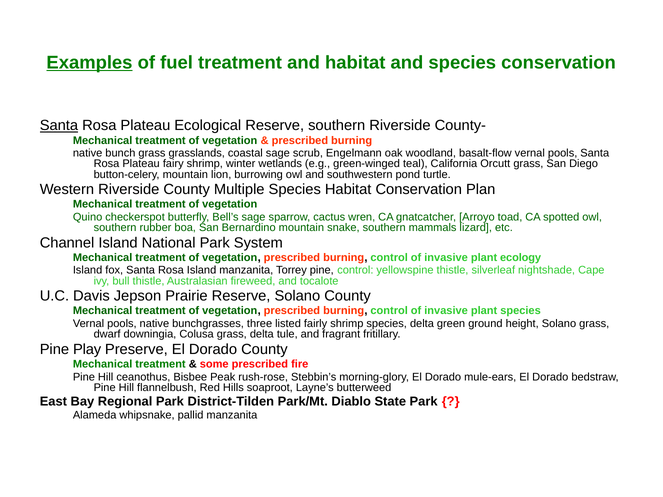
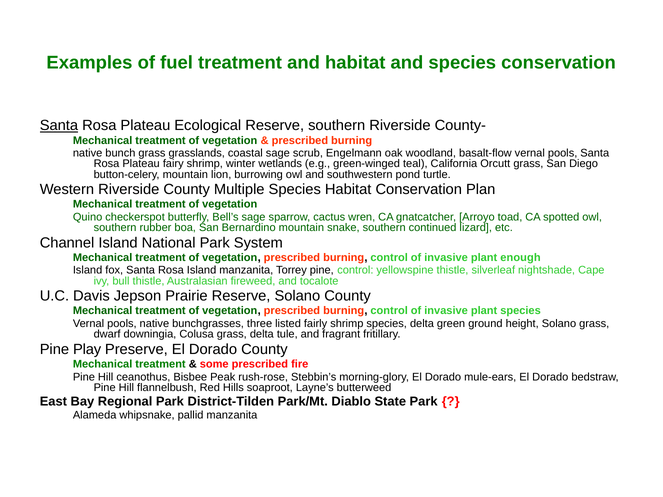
Examples underline: present -> none
mammals: mammals -> continued
ecology: ecology -> enough
